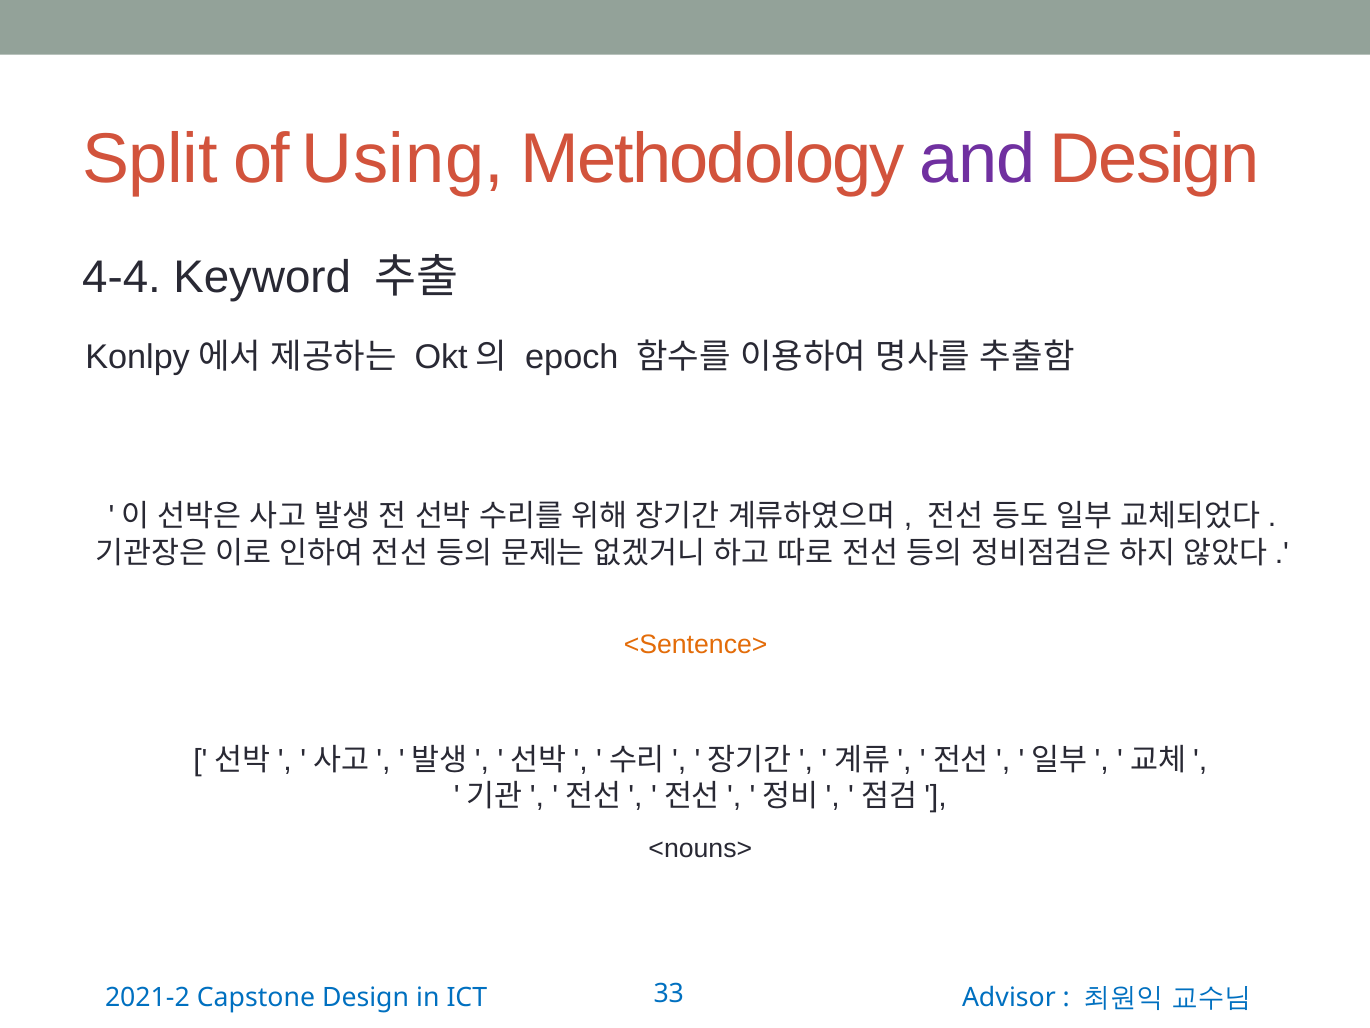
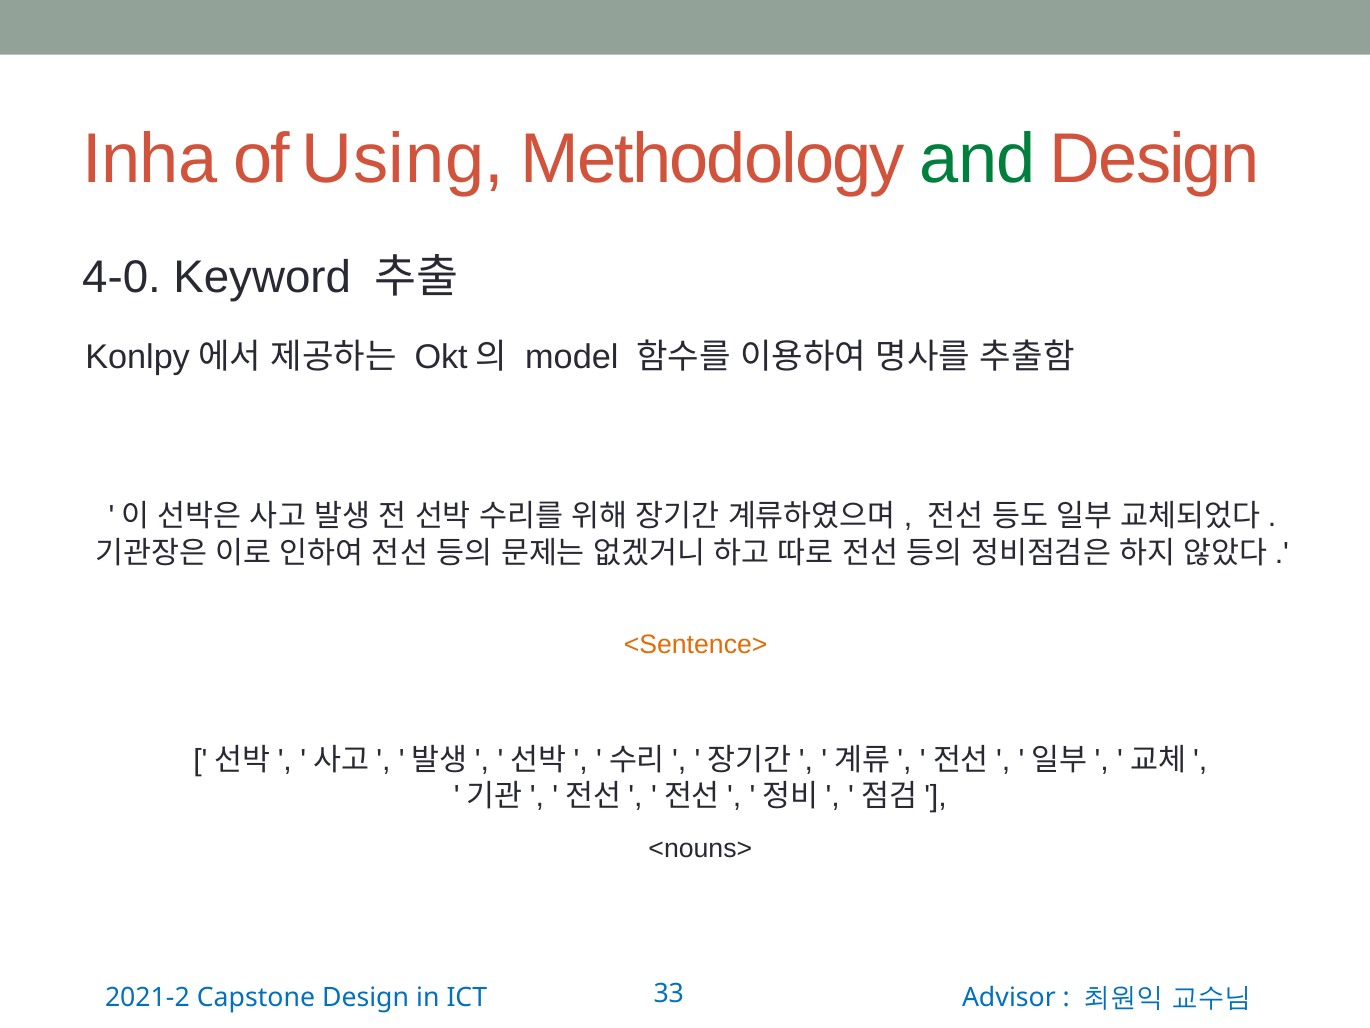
Split: Split -> Inha
and colour: purple -> green
4-4: 4-4 -> 4-0
epoch: epoch -> model
